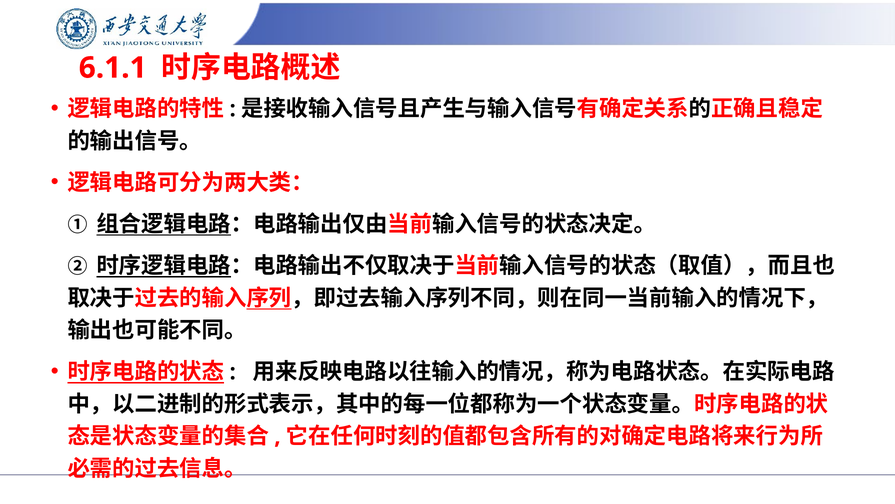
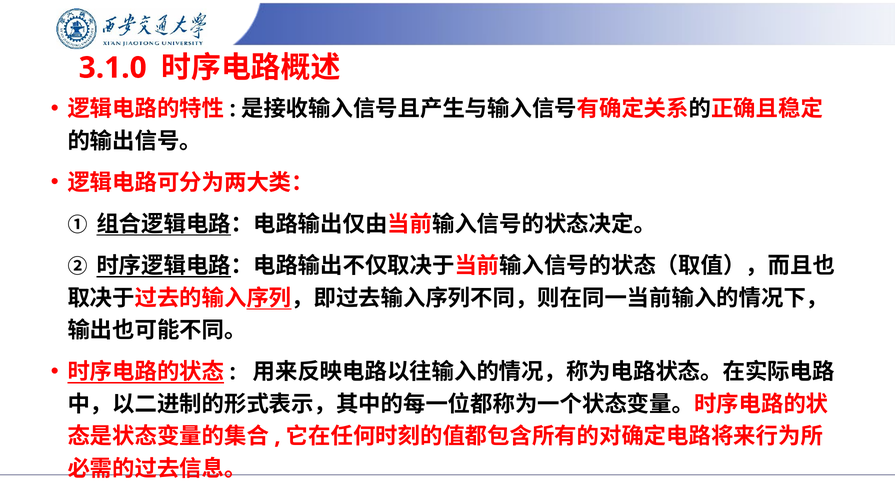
6.1.1: 6.1.1 -> 3.1.0
